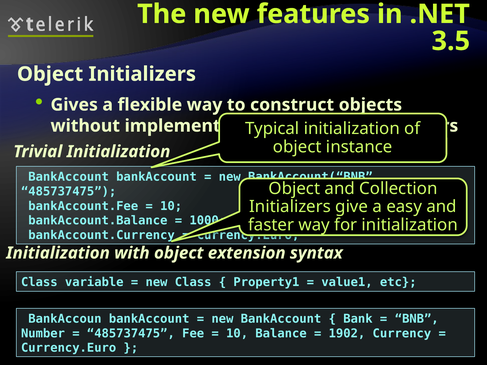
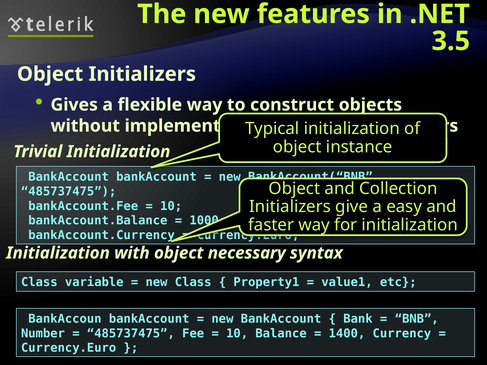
extension: extension -> necessary
1902: 1902 -> 1400
